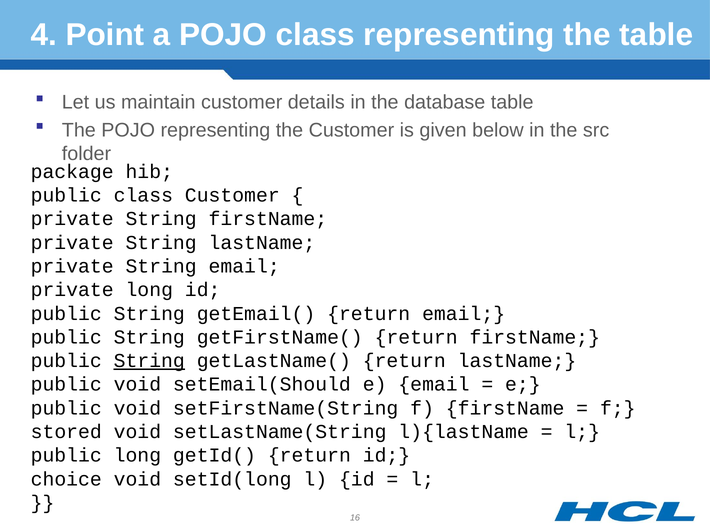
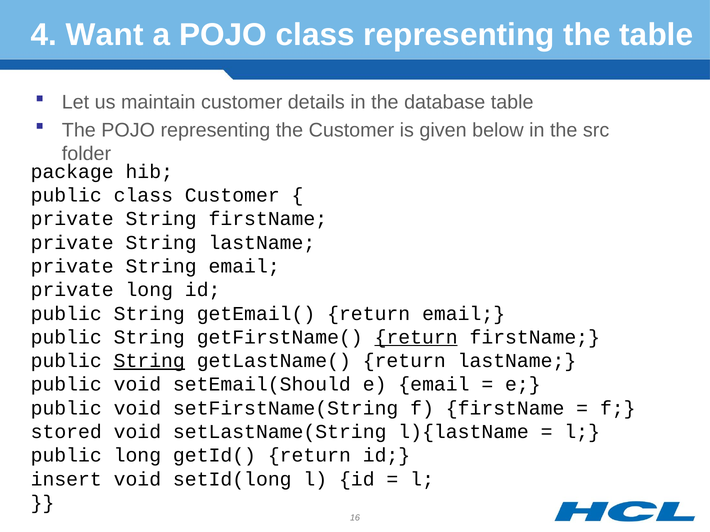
Point: Point -> Want
return at (416, 337) underline: none -> present
choice: choice -> insert
